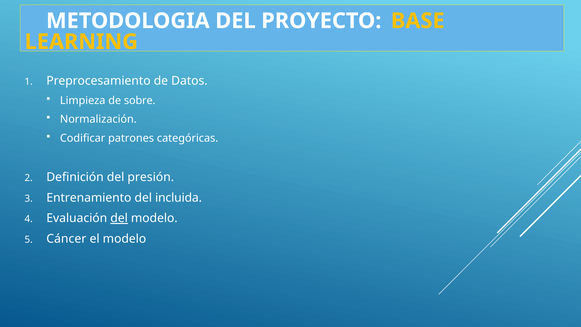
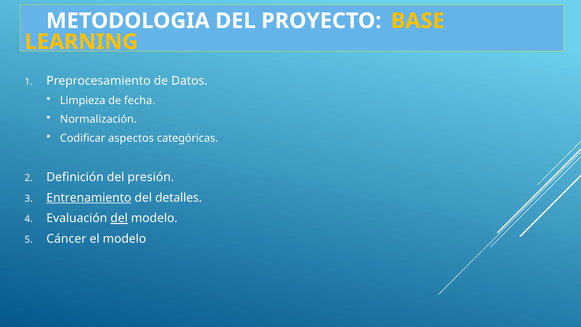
sobre: sobre -> fecha
patrones: patrones -> aspectos
Entrenamiento underline: none -> present
incluida: incluida -> detalles
